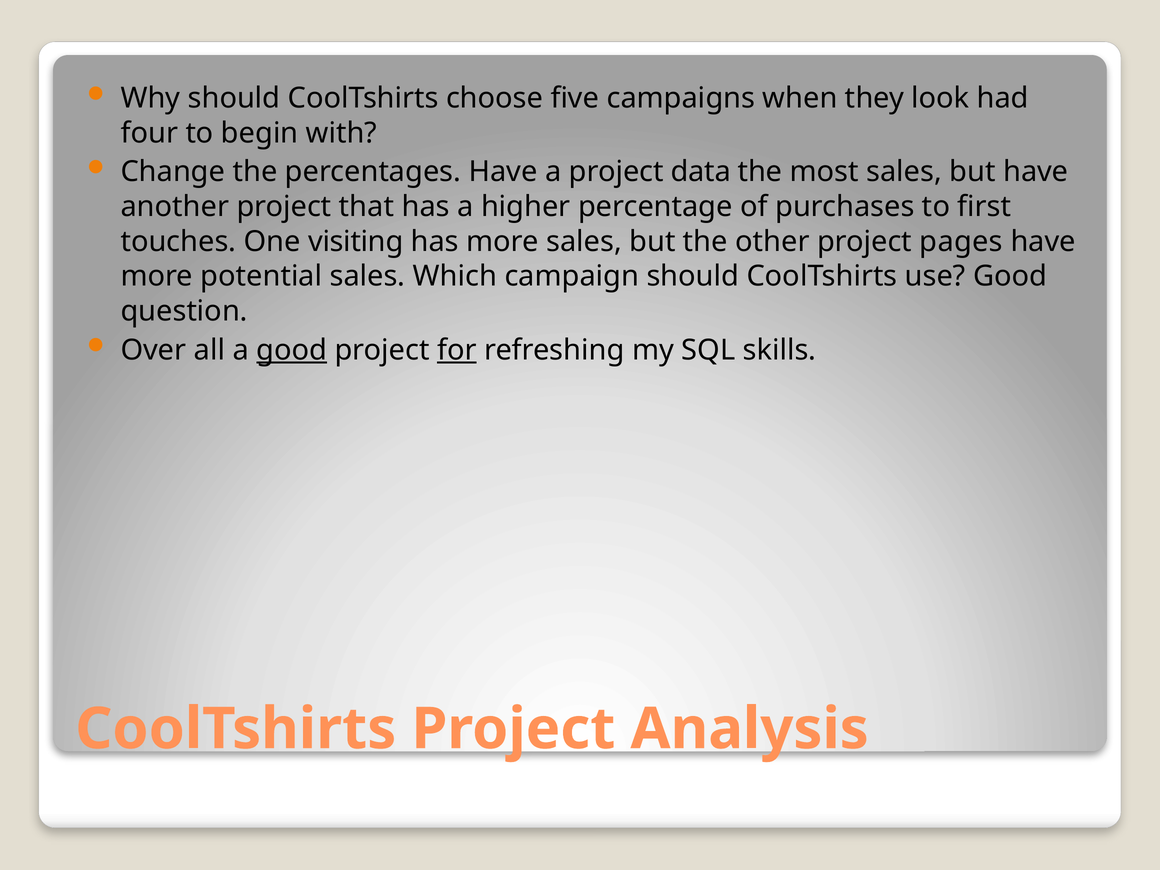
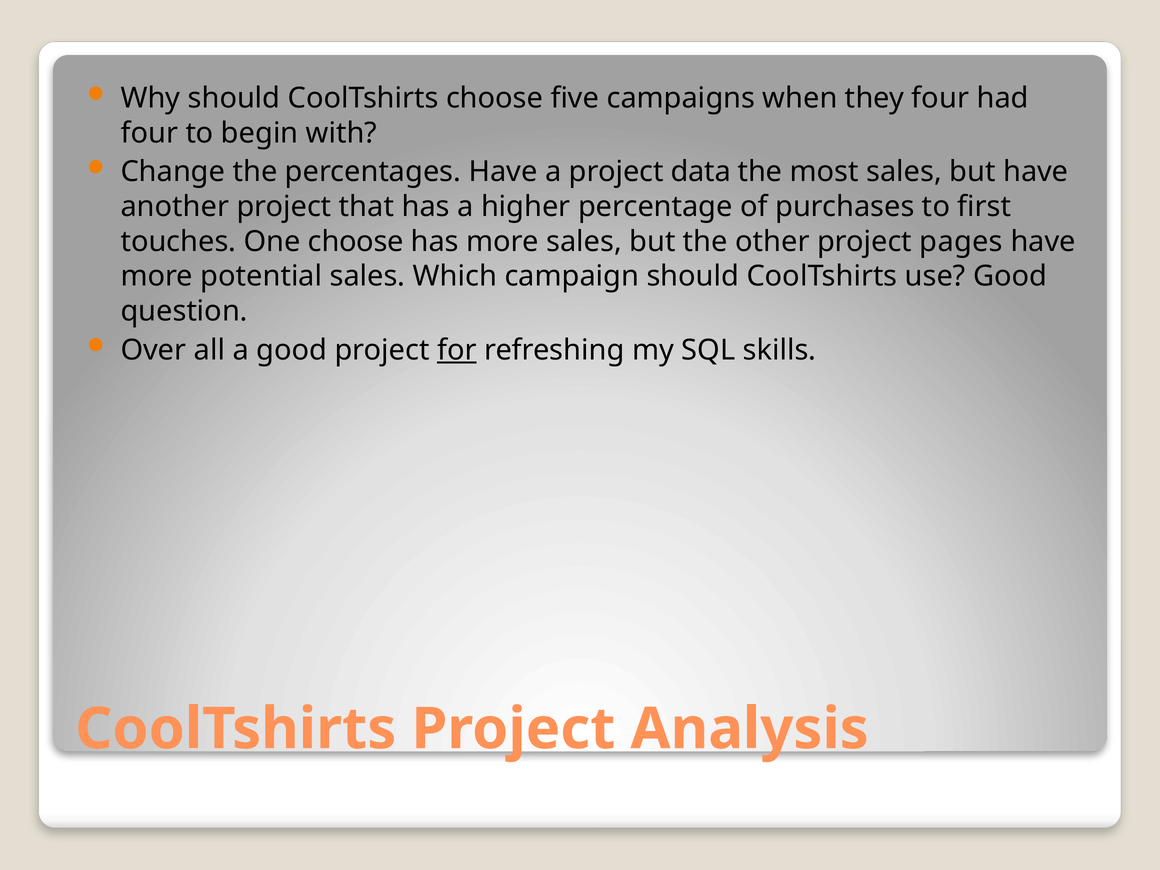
they look: look -> four
One visiting: visiting -> choose
good at (292, 350) underline: present -> none
